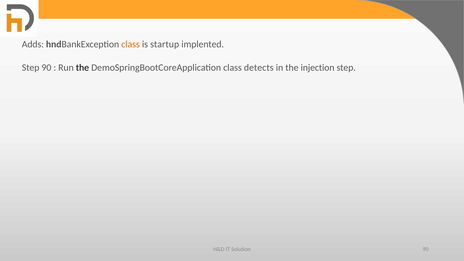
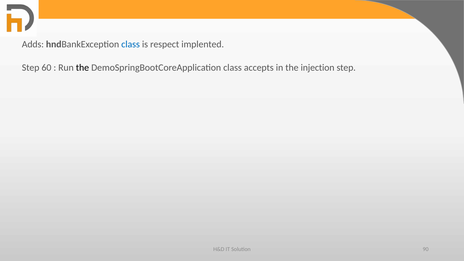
class at (131, 44) colour: orange -> blue
startup: startup -> respect
Step 90: 90 -> 60
detects: detects -> accepts
